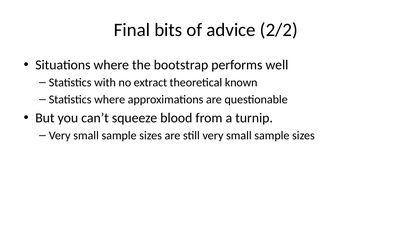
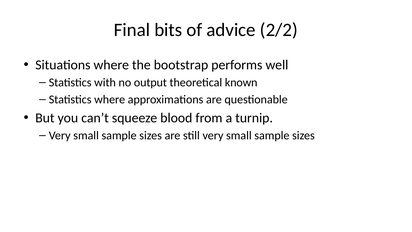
extract: extract -> output
